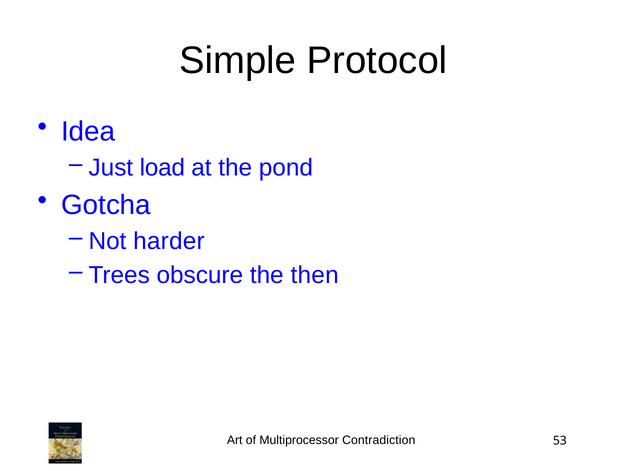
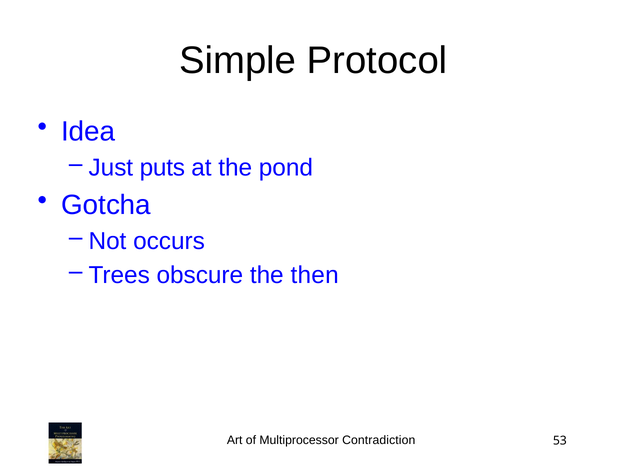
load: load -> puts
harder: harder -> occurs
